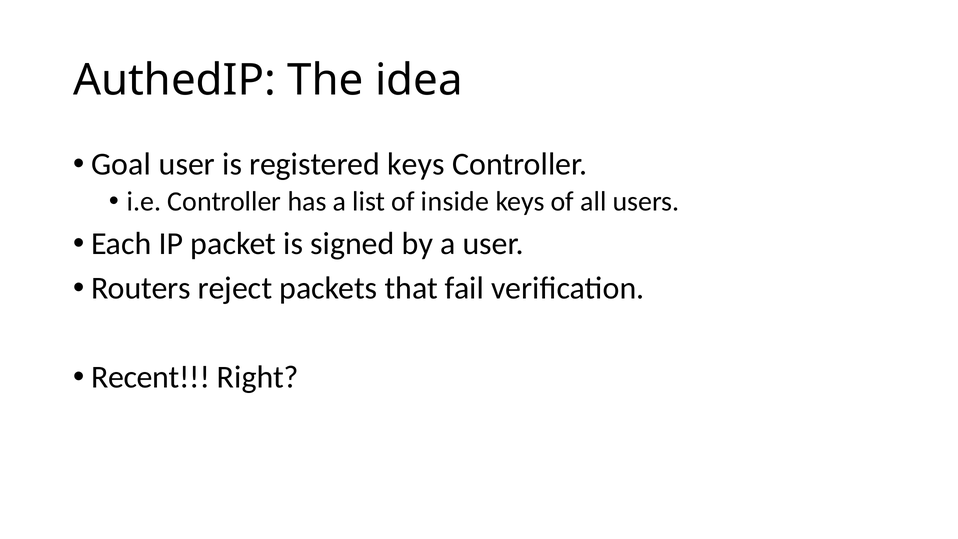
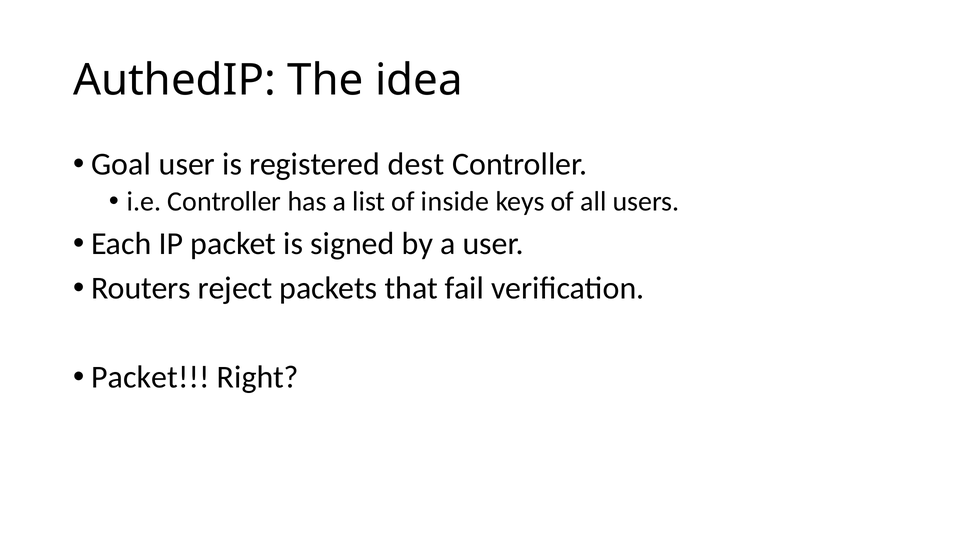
registered keys: keys -> dest
Recent at (150, 377): Recent -> Packet
